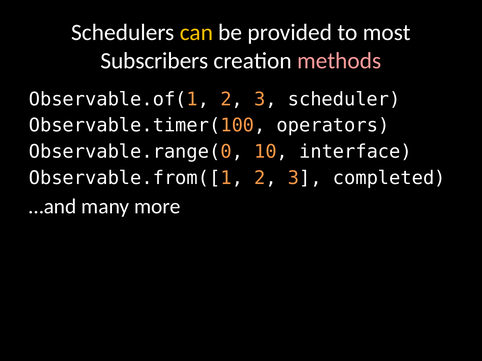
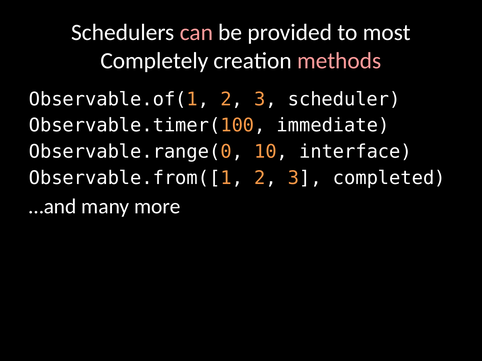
can colour: yellow -> pink
Subscribers: Subscribers -> Completely
operators: operators -> immediate
